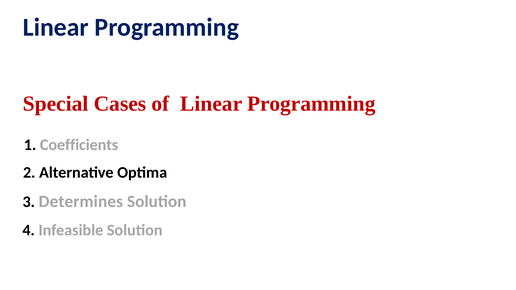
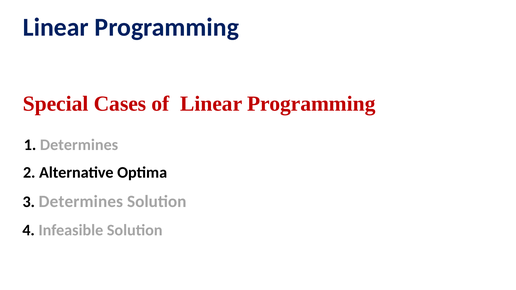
1 Coefficients: Coefficients -> Determines
